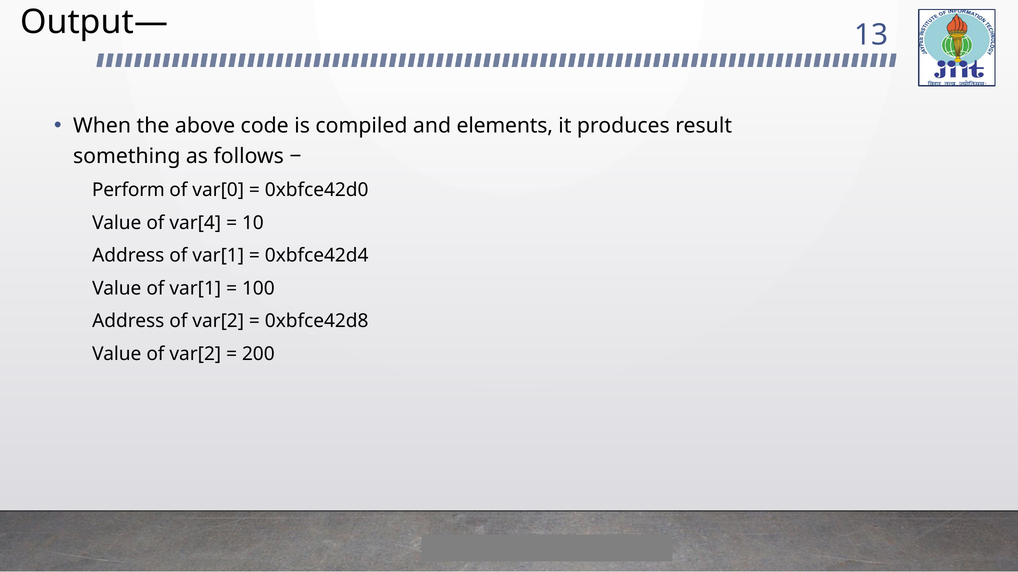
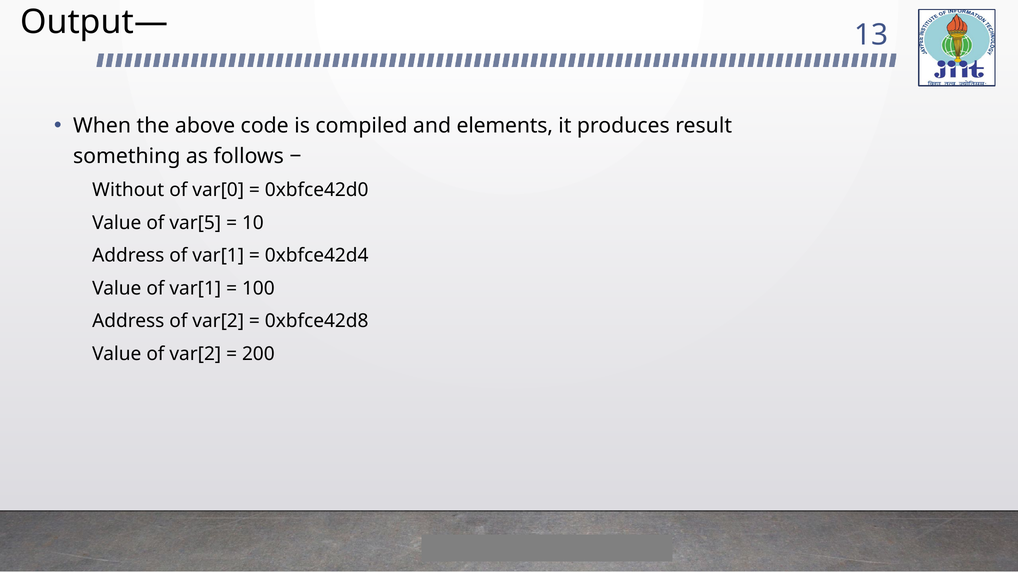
Perform: Perform -> Without
var[4: var[4 -> var[5
